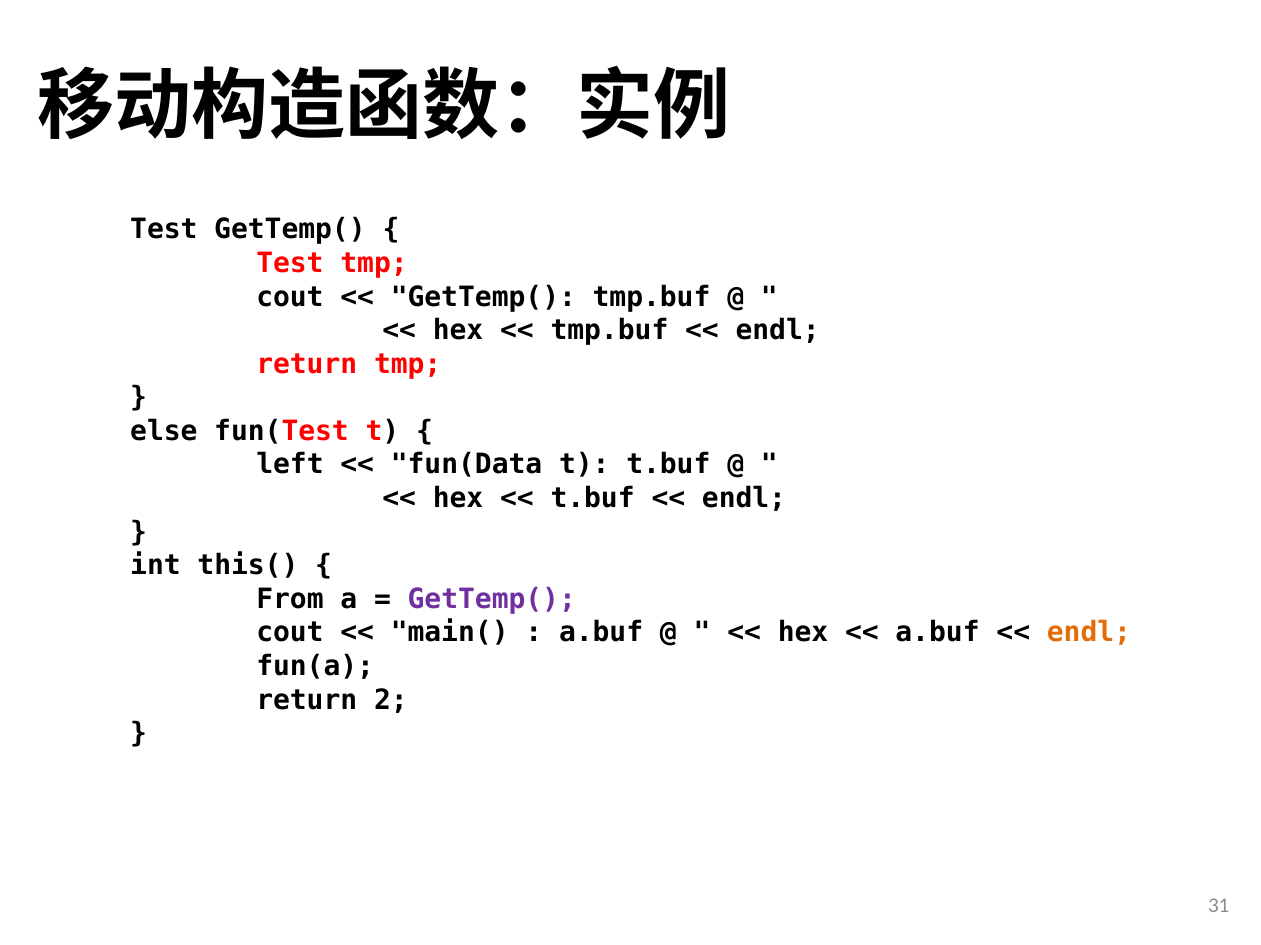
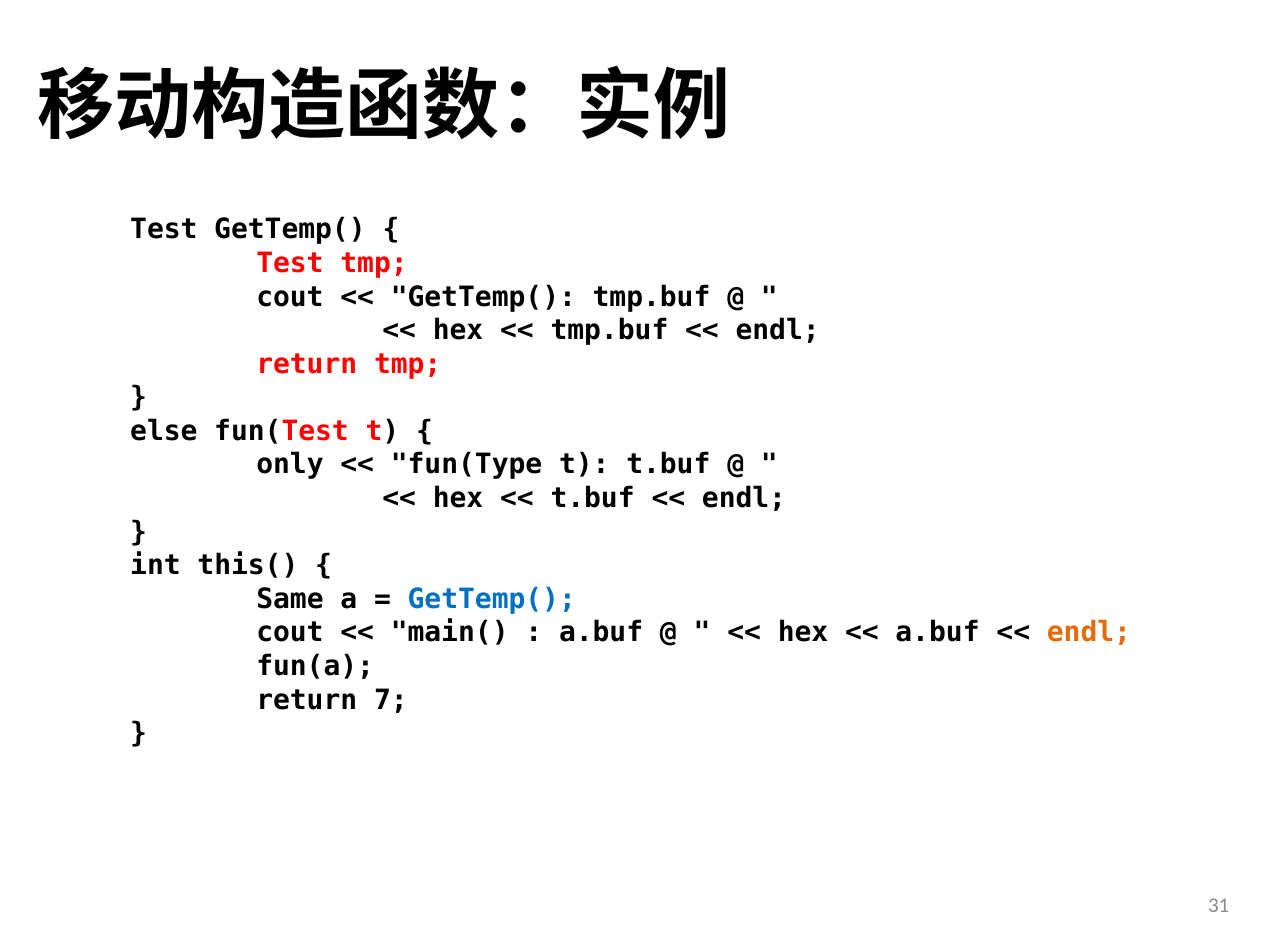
left: left -> only
fun(Data: fun(Data -> fun(Type
From: From -> Same
GetTemp( at (492, 600) colour: purple -> blue
2: 2 -> 7
